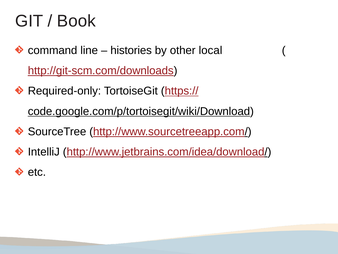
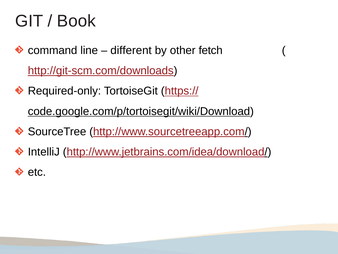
histories: histories -> different
local: local -> fetch
